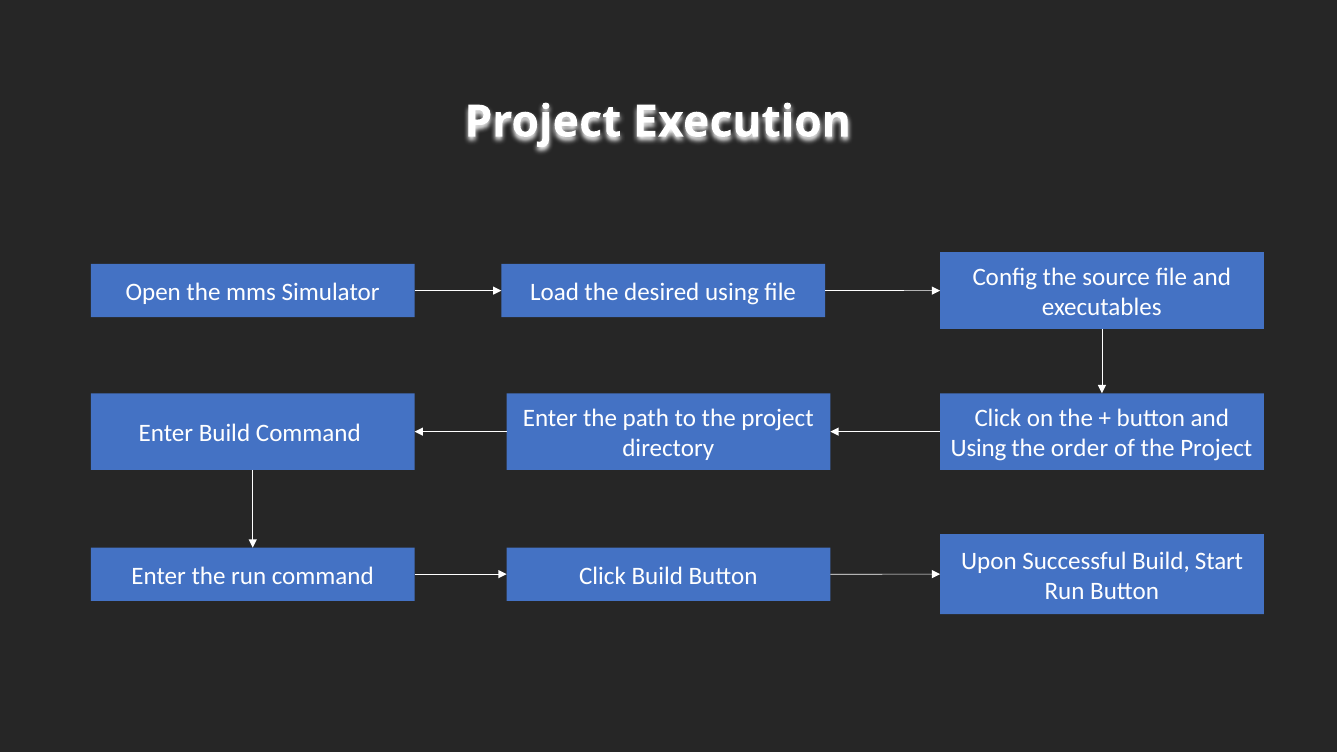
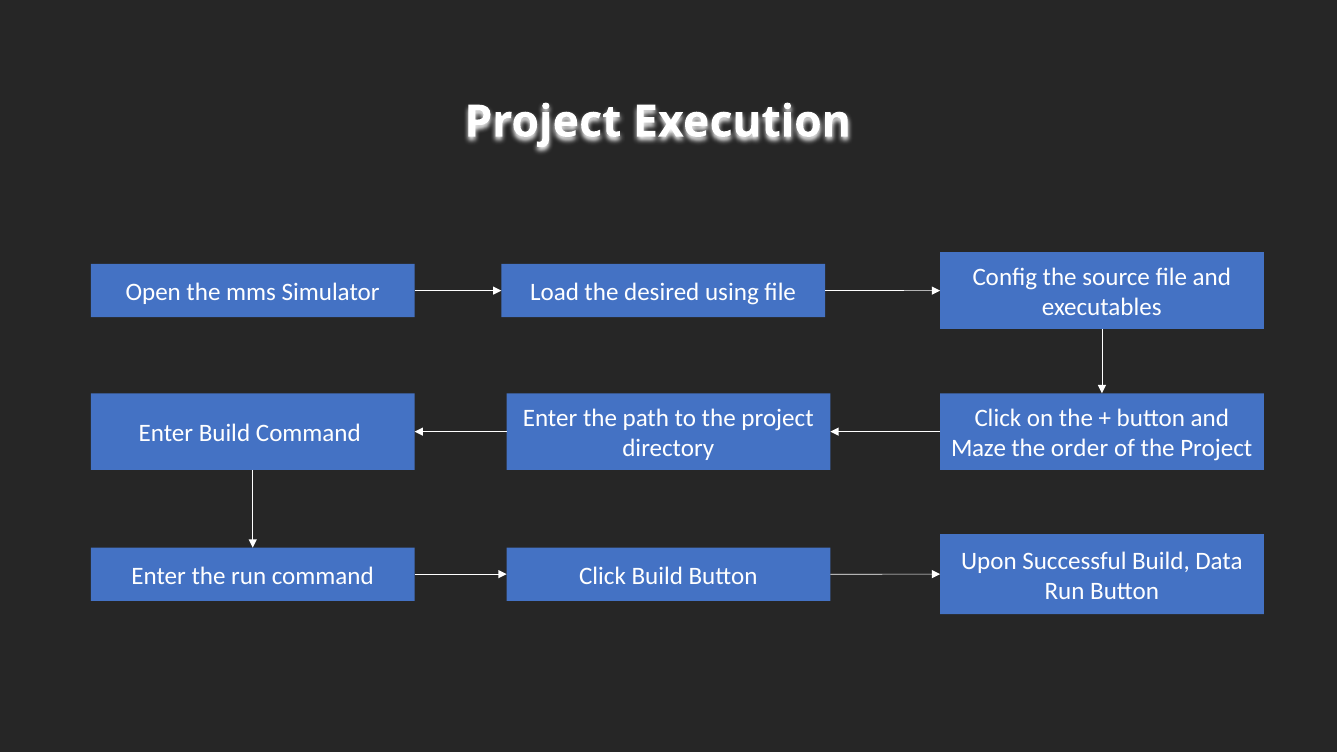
Using at (979, 448): Using -> Maze
Start: Start -> Data
